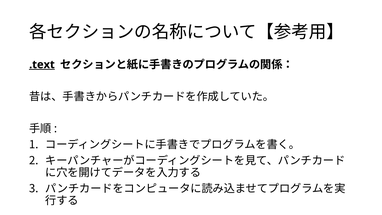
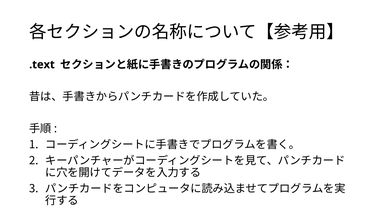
.text underline: present -> none
